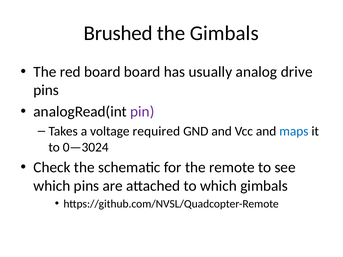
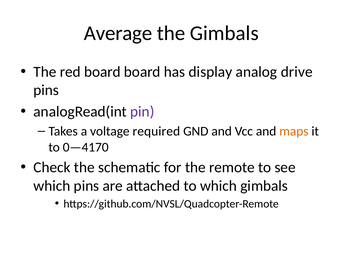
Brushed: Brushed -> Average
usually: usually -> display
maps colour: blue -> orange
0—3024: 0—3024 -> 0—4170
